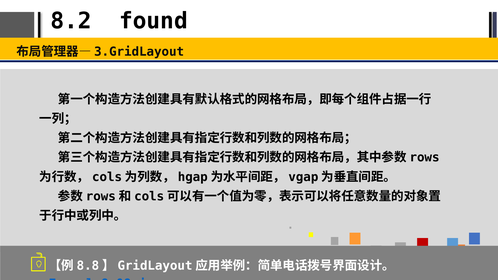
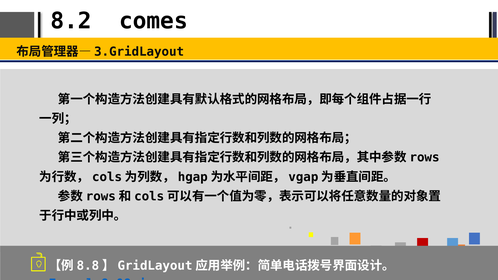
found: found -> comes
